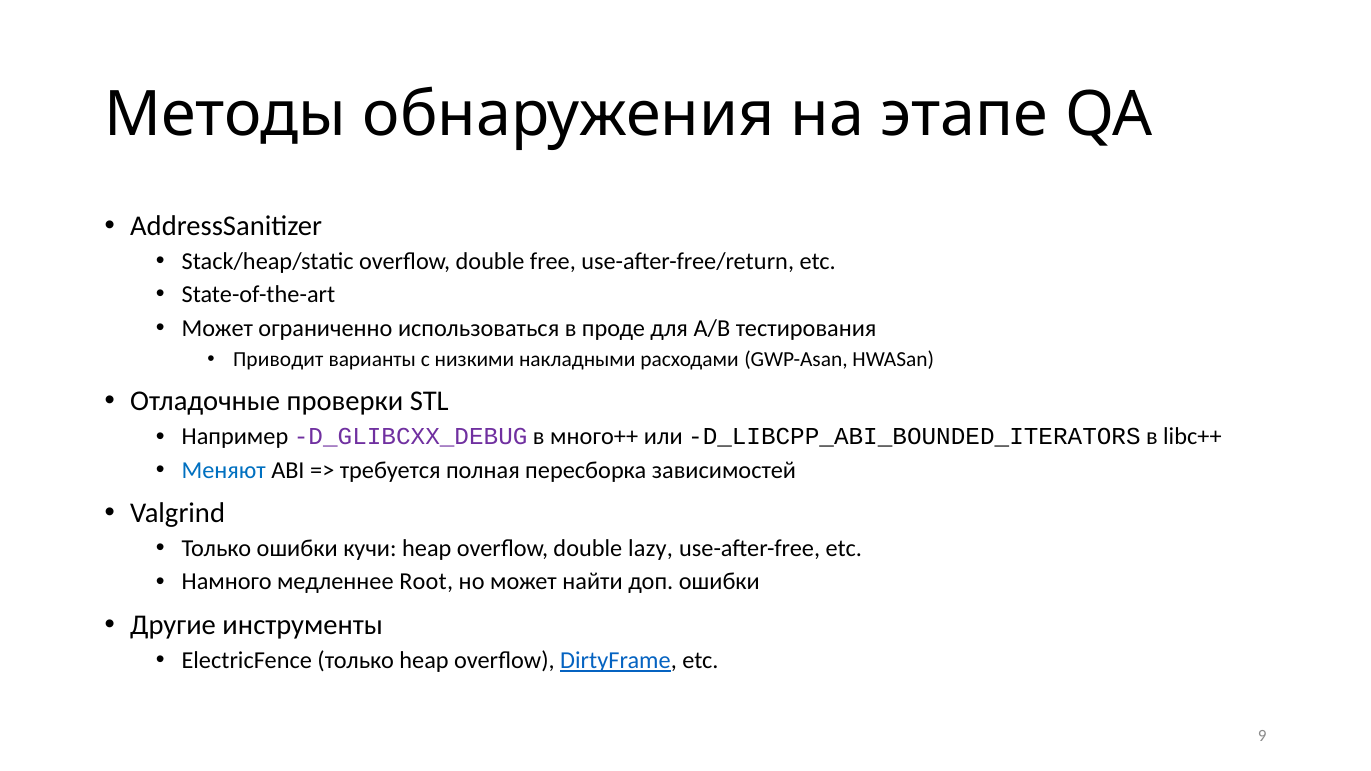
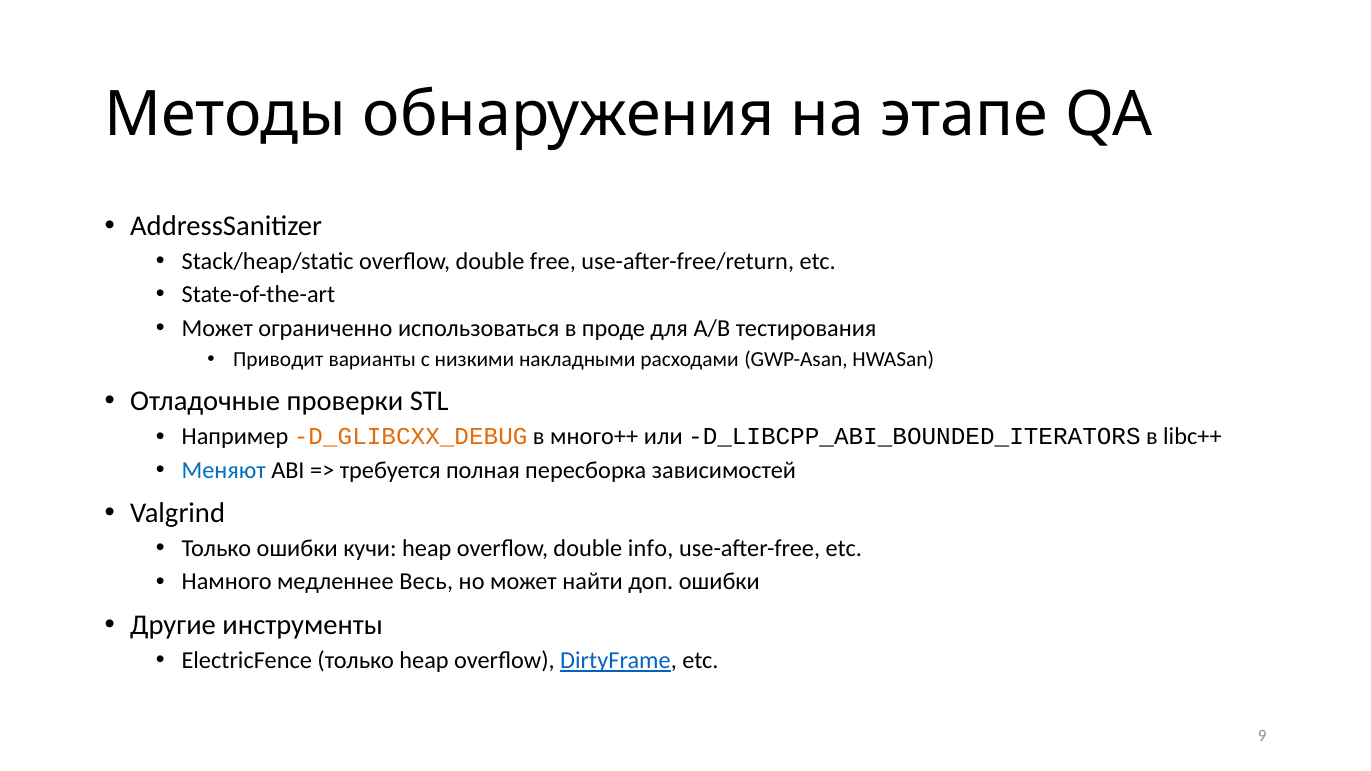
D_GLIBCXX_DEBUG colour: purple -> orange
lazy: lazy -> info
Root: Root -> Весь
